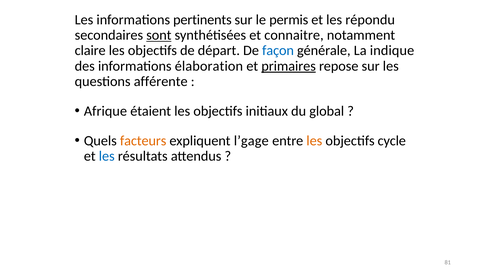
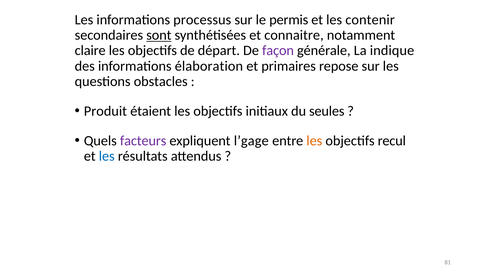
pertinents: pertinents -> processus
répondu: répondu -> contenir
façon colour: blue -> purple
primaires underline: present -> none
afférente: afférente -> obstacles
Afrique: Afrique -> Produit
global: global -> seules
facteurs colour: orange -> purple
cycle: cycle -> recul
